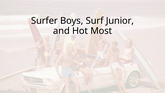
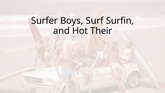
Junior: Junior -> Surfin
Most: Most -> Their
